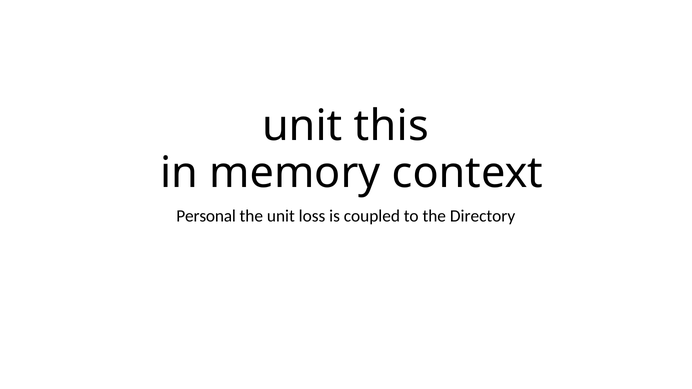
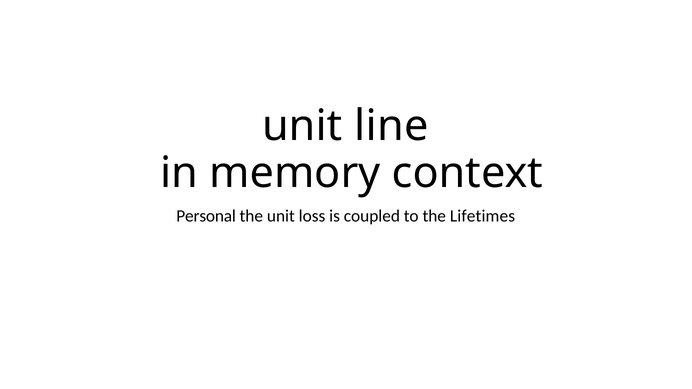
this: this -> line
Directory: Directory -> Lifetimes
